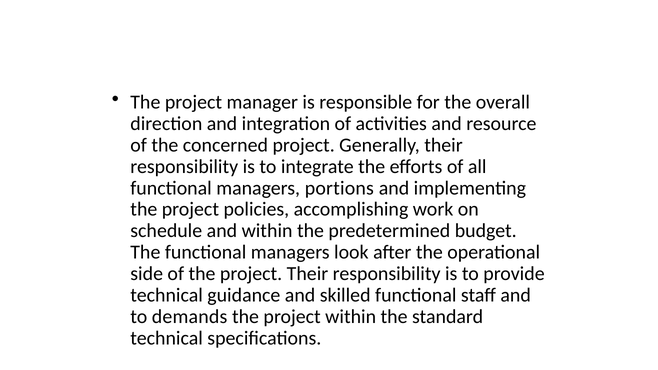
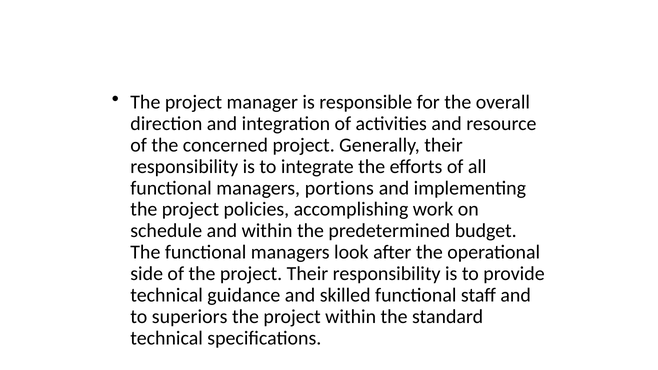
demands: demands -> superiors
